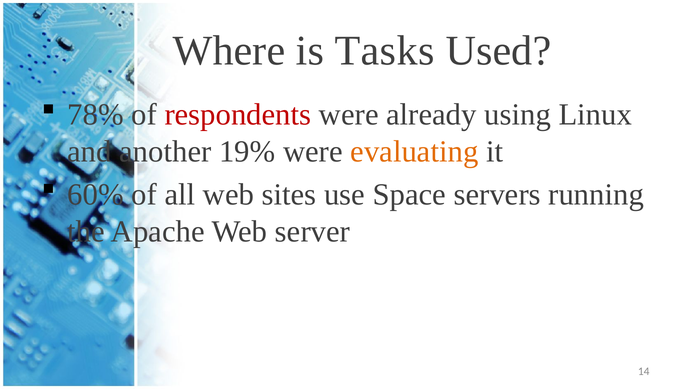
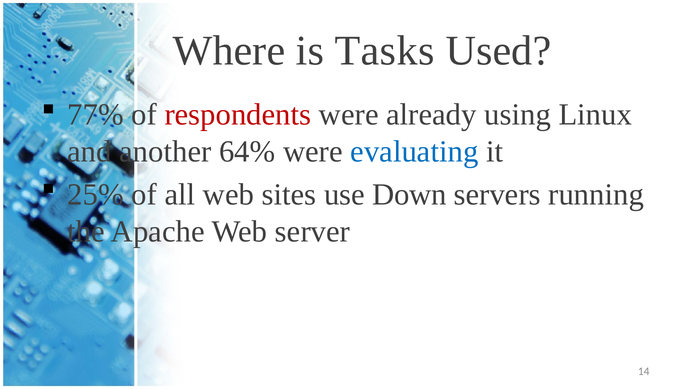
78%: 78% -> 77%
19%: 19% -> 64%
evaluating colour: orange -> blue
60%: 60% -> 25%
Space: Space -> Down
